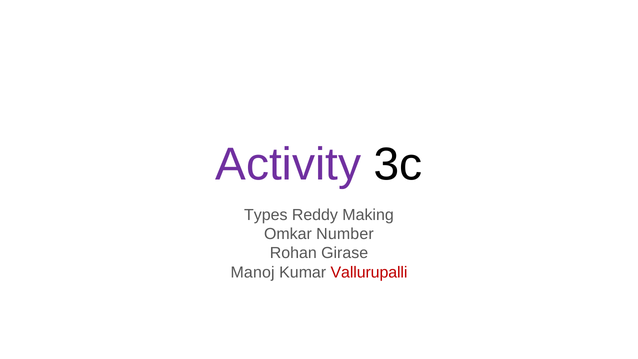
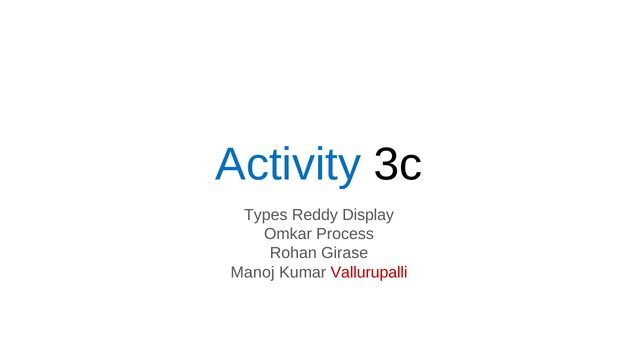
Activity colour: purple -> blue
Making: Making -> Display
Number: Number -> Process
